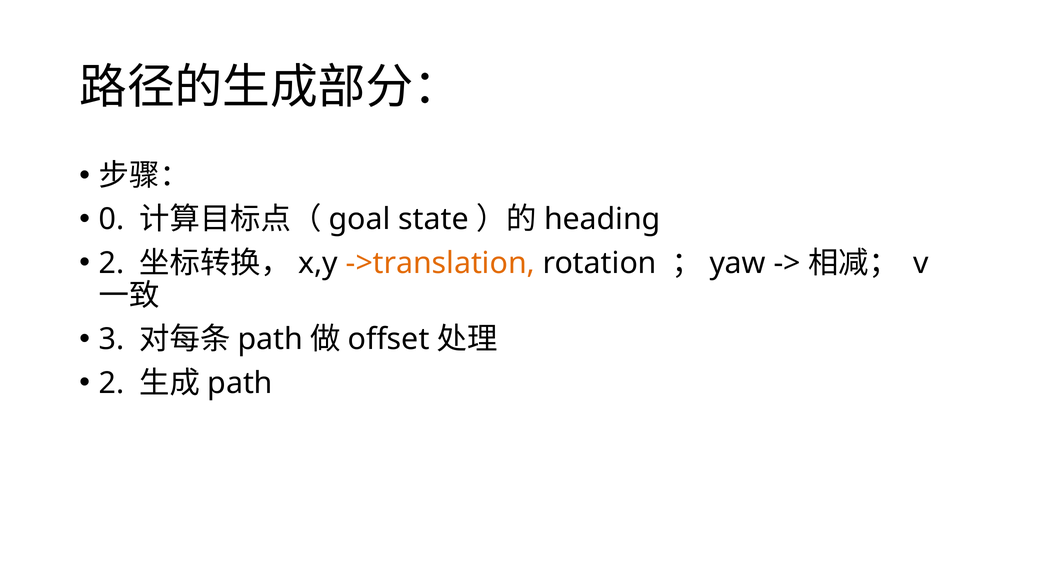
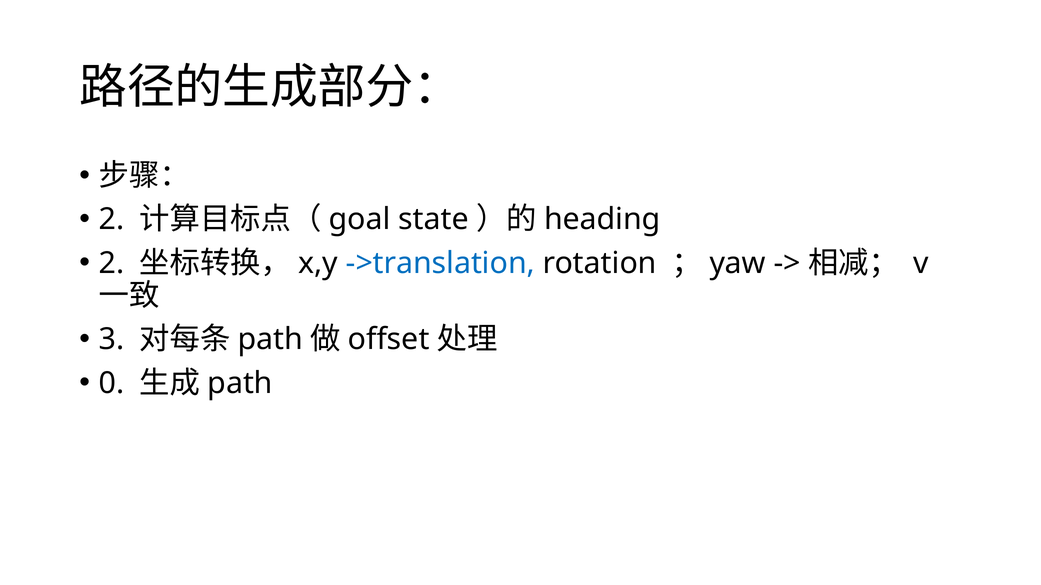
0 at (112, 220): 0 -> 2
->translation colour: orange -> blue
2 at (112, 383): 2 -> 0
